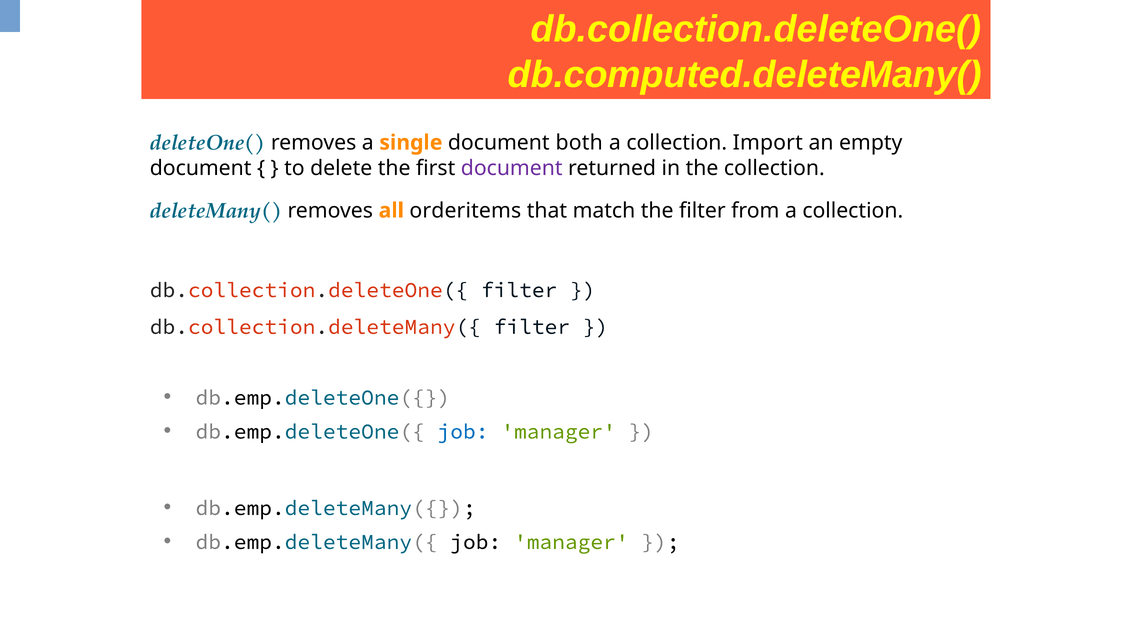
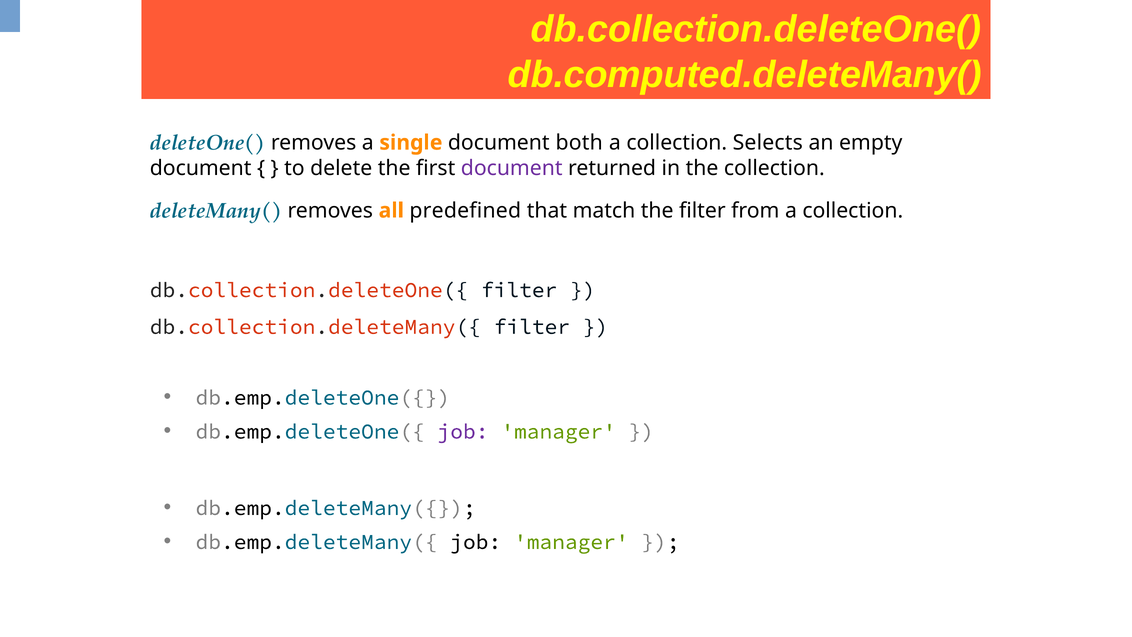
Import: Import -> Selects
orderitems: orderitems -> predefined
job at (463, 431) colour: blue -> purple
